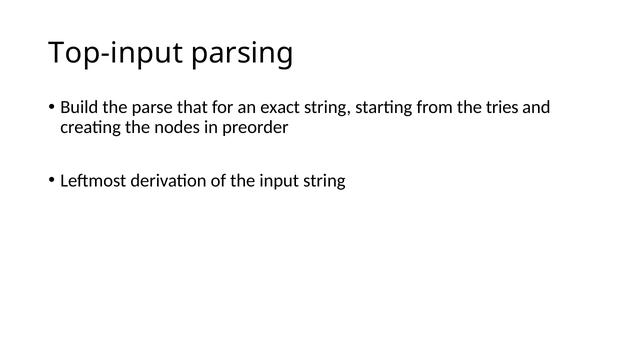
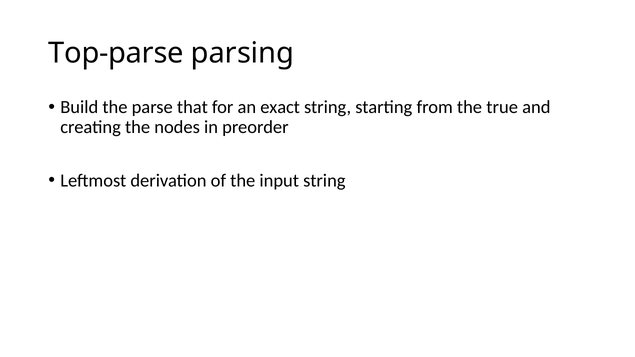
Top-input: Top-input -> Top-parse
tries: tries -> true
